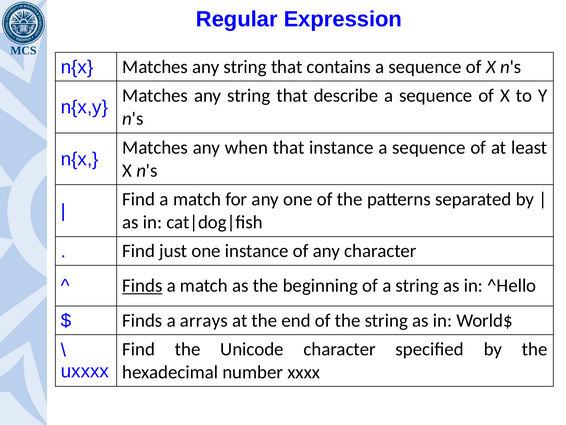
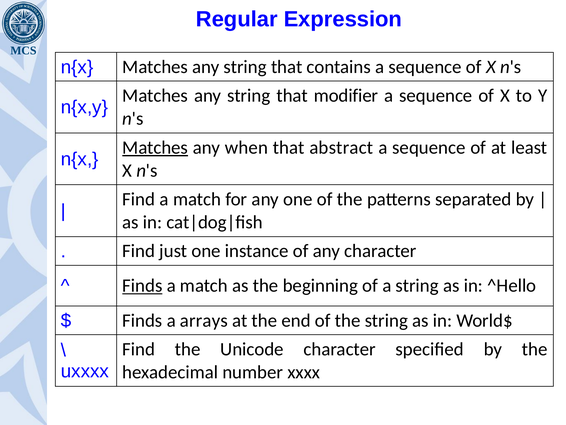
describe: describe -> modifier
Matches at (155, 147) underline: none -> present
that instance: instance -> abstract
